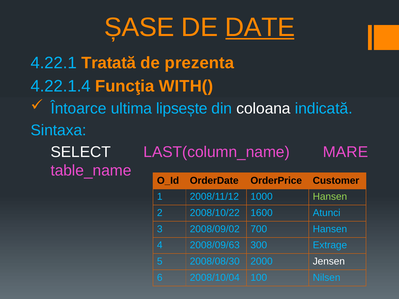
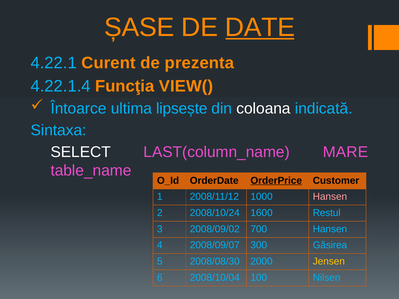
Tratată: Tratată -> Curent
WITH(: WITH( -> VIEW(
OrderPrice underline: none -> present
Hansen at (330, 197) colour: light green -> pink
2008/10/22: 2008/10/22 -> 2008/10/24
Atunci: Atunci -> Restul
2008/09/63: 2008/09/63 -> 2008/09/07
Extrage: Extrage -> Găsirea
Jensen colour: white -> yellow
